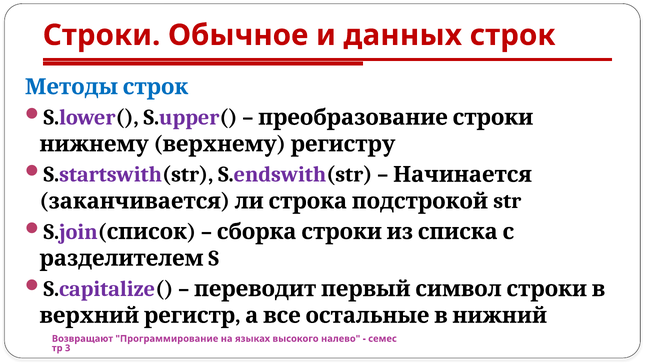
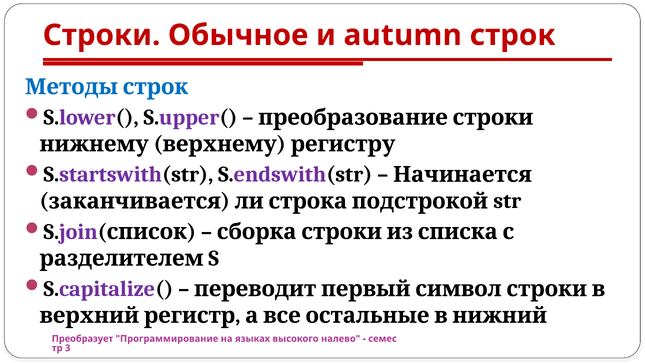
данных: данных -> autumn
Возвращают: Возвращают -> Преобразует
